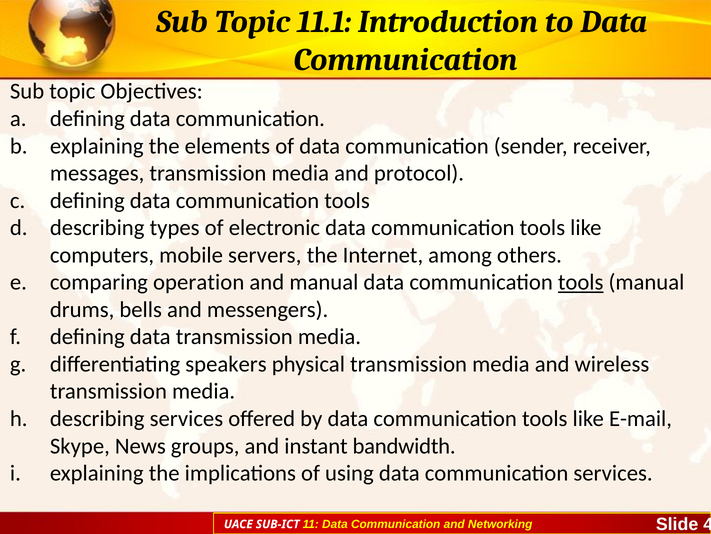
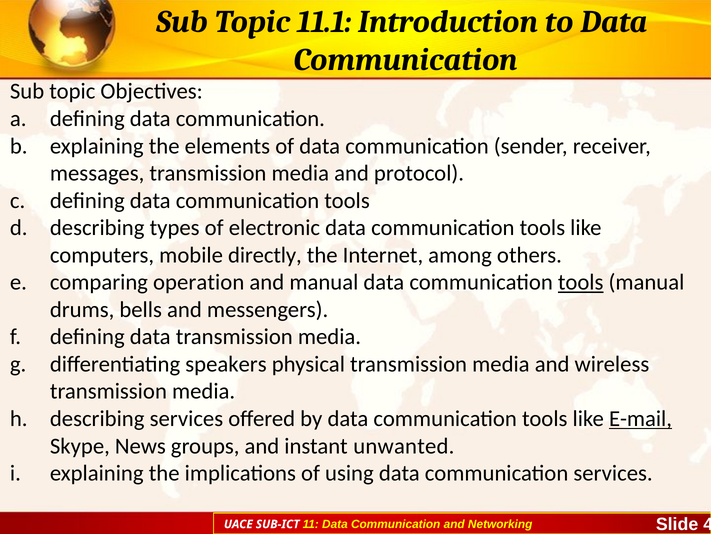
servers: servers -> directly
E-mail underline: none -> present
bandwidth: bandwidth -> unwanted
